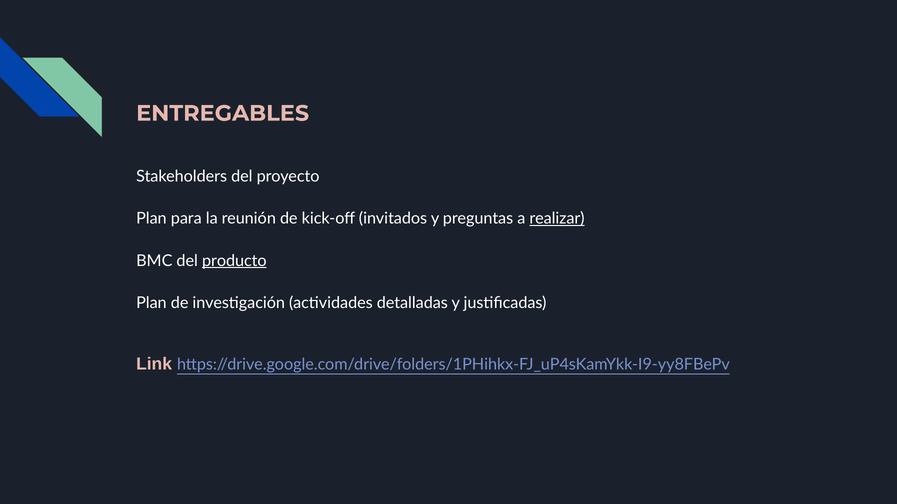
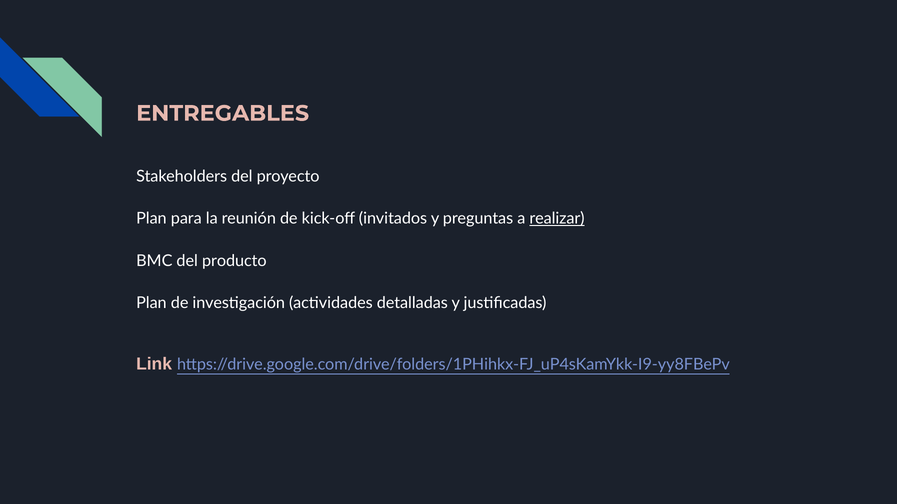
producto underline: present -> none
